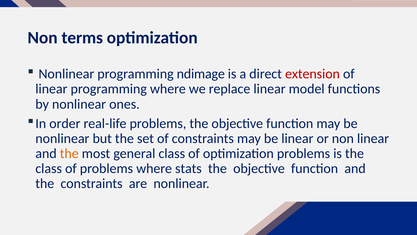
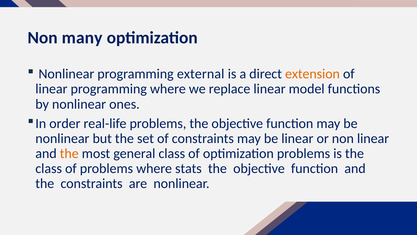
terms: terms -> many
ndimage: ndimage -> external
extension colour: red -> orange
